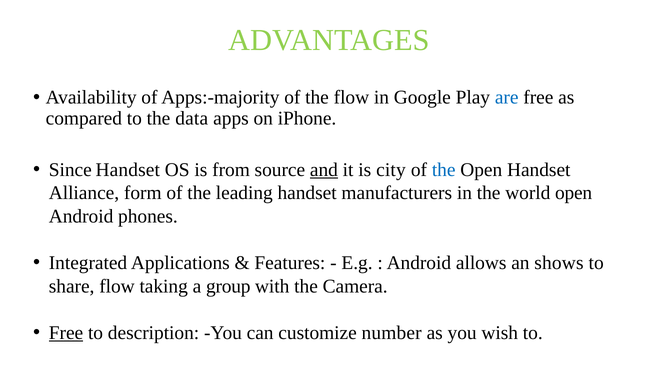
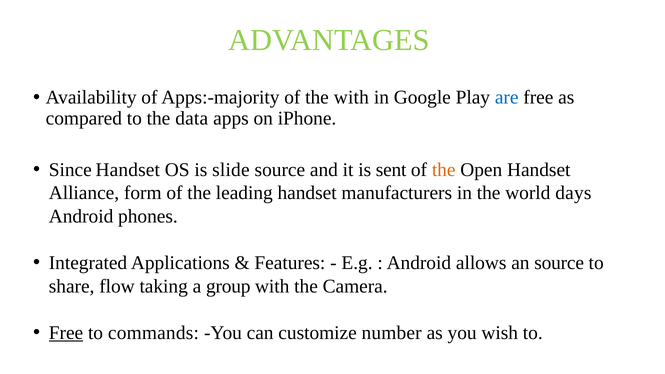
the flow: flow -> with
from: from -> slide
and underline: present -> none
city: city -> sent
the at (444, 170) colour: blue -> orange
world open: open -> days
an shows: shows -> source
description: description -> commands
